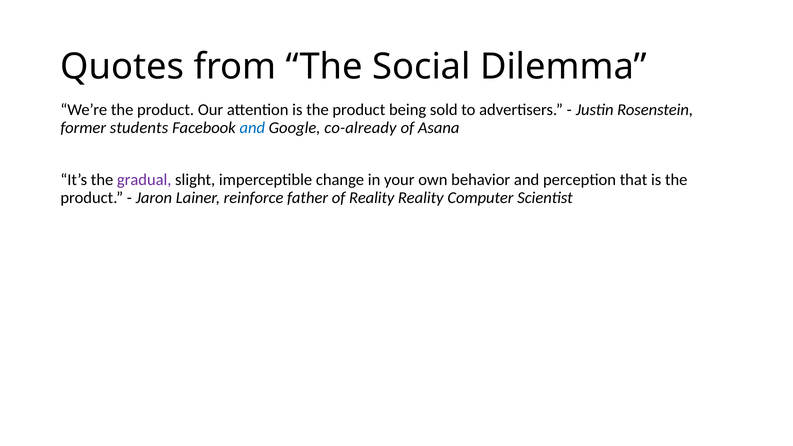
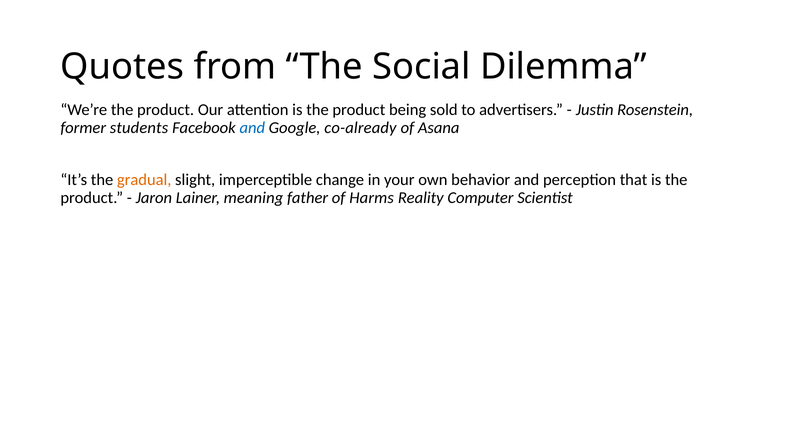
gradual colour: purple -> orange
reinforce: reinforce -> meaning
of Reality: Reality -> Harms
